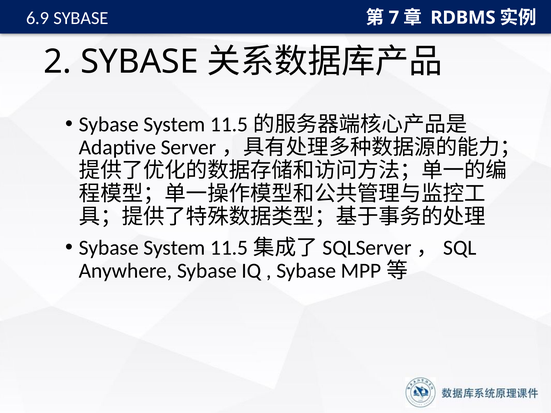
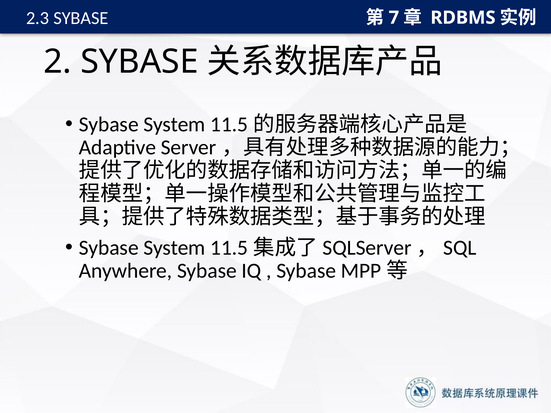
6.9: 6.9 -> 2.3
